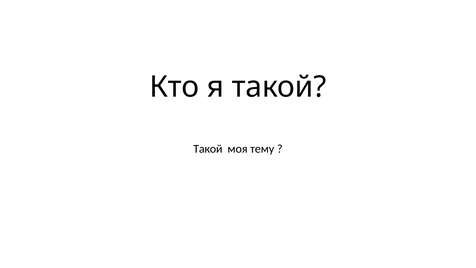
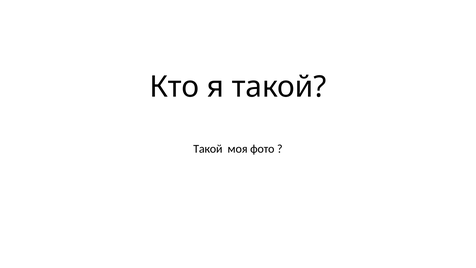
тему: тему -> фото
